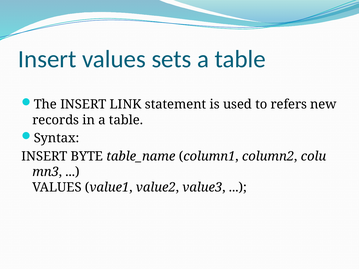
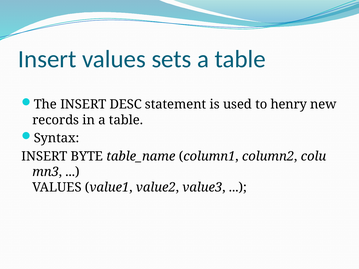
LINK: LINK -> DESC
refers: refers -> henry
